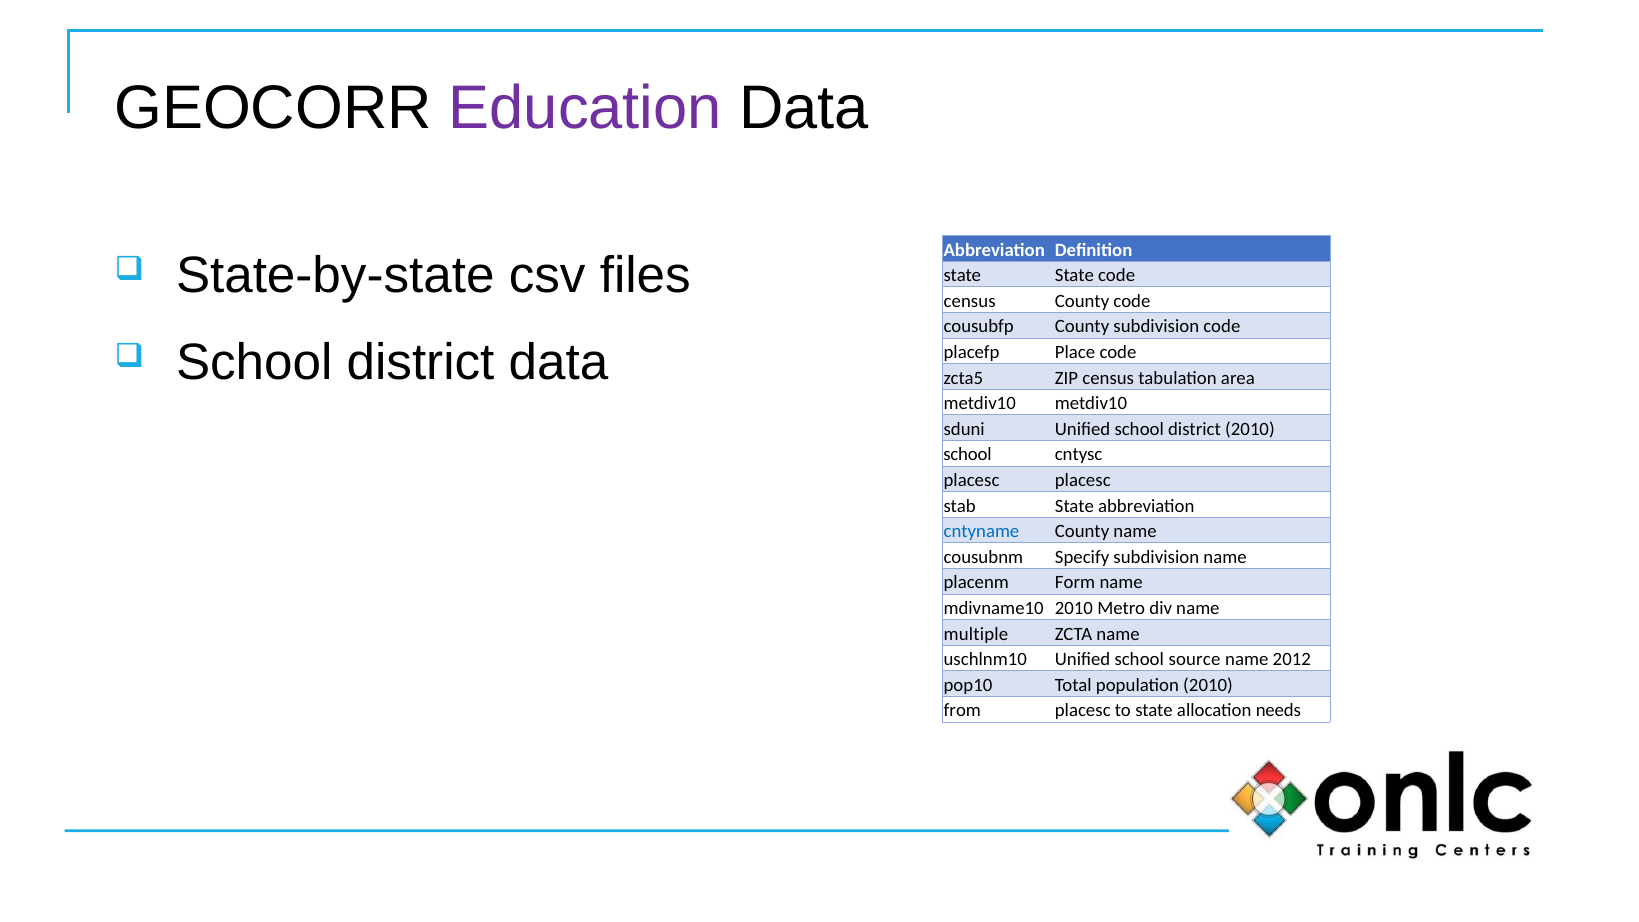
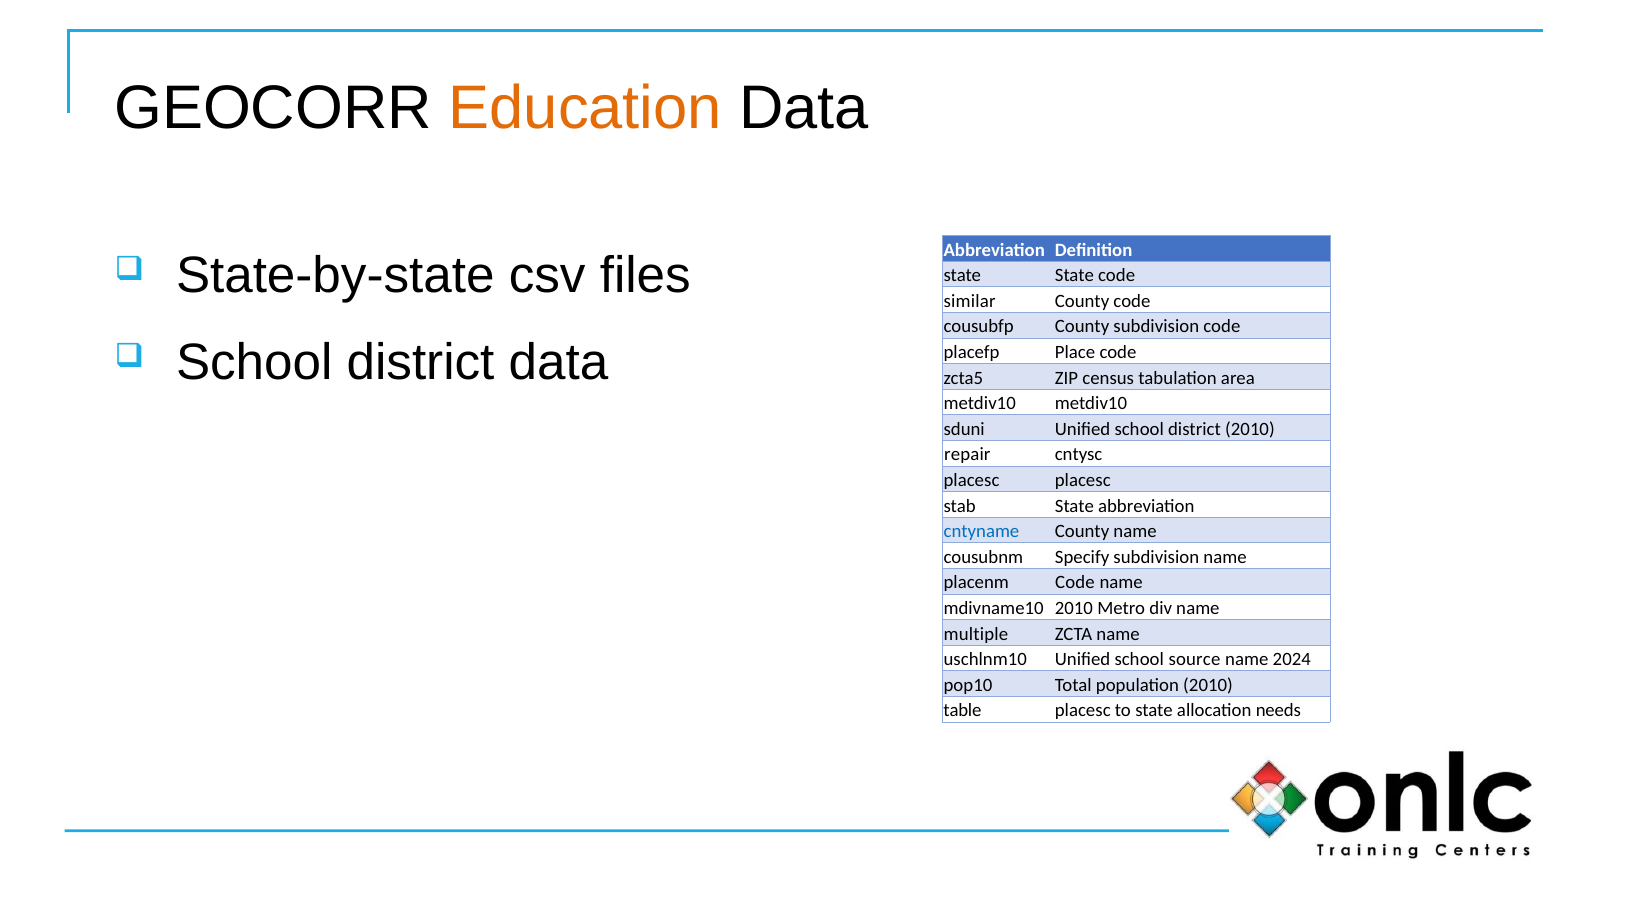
Education colour: purple -> orange
census at (970, 301): census -> similar
school at (967, 455): school -> repair
placenm Form: Form -> Code
2012: 2012 -> 2024
from: from -> table
